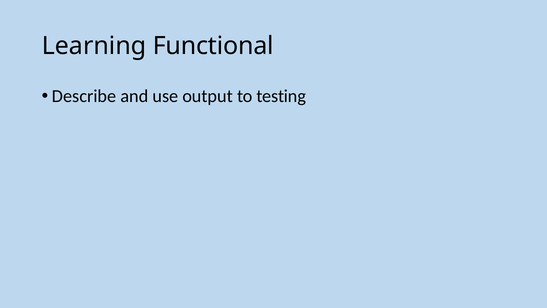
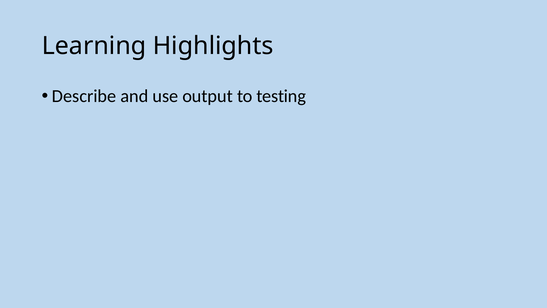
Functional: Functional -> Highlights
